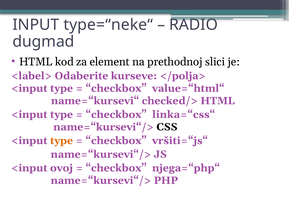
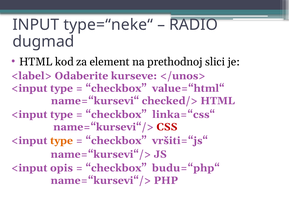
</polja>: </polja> -> </unos>
CSS colour: black -> red
ovoj: ovoj -> opis
njega=“php“: njega=“php“ -> budu=“php“
